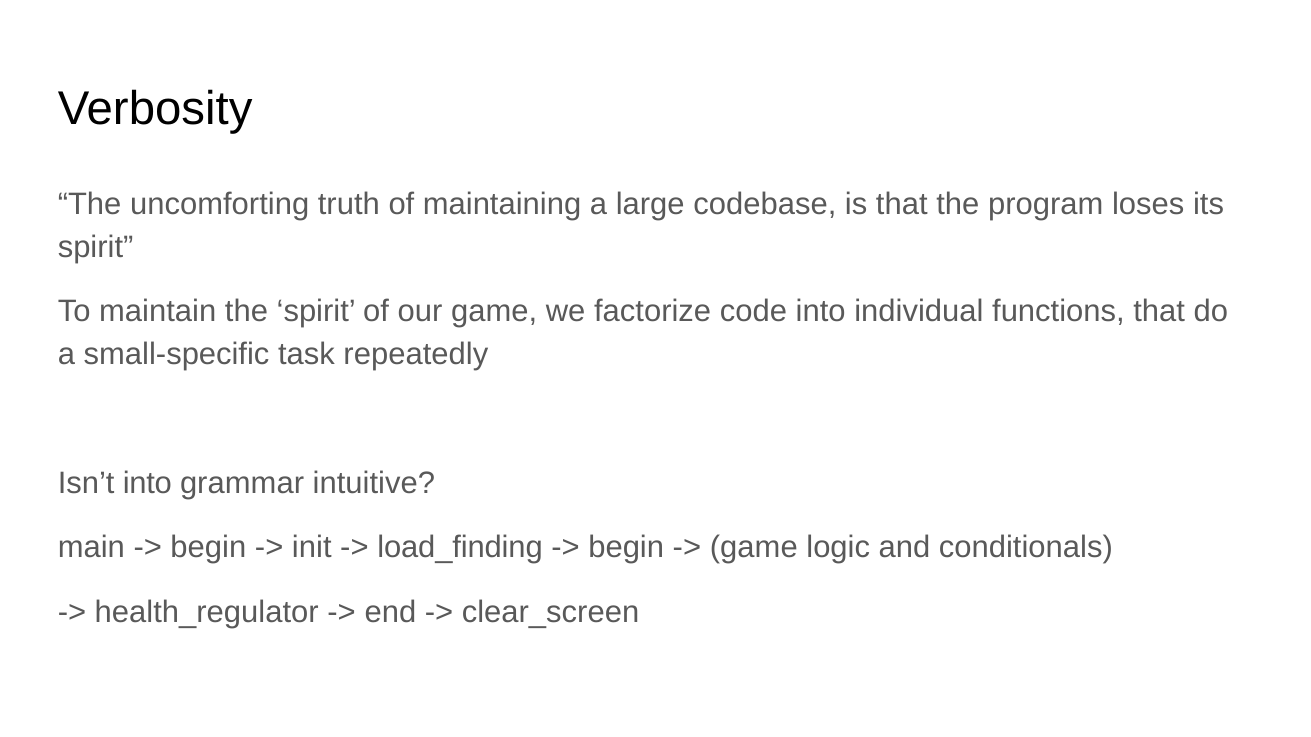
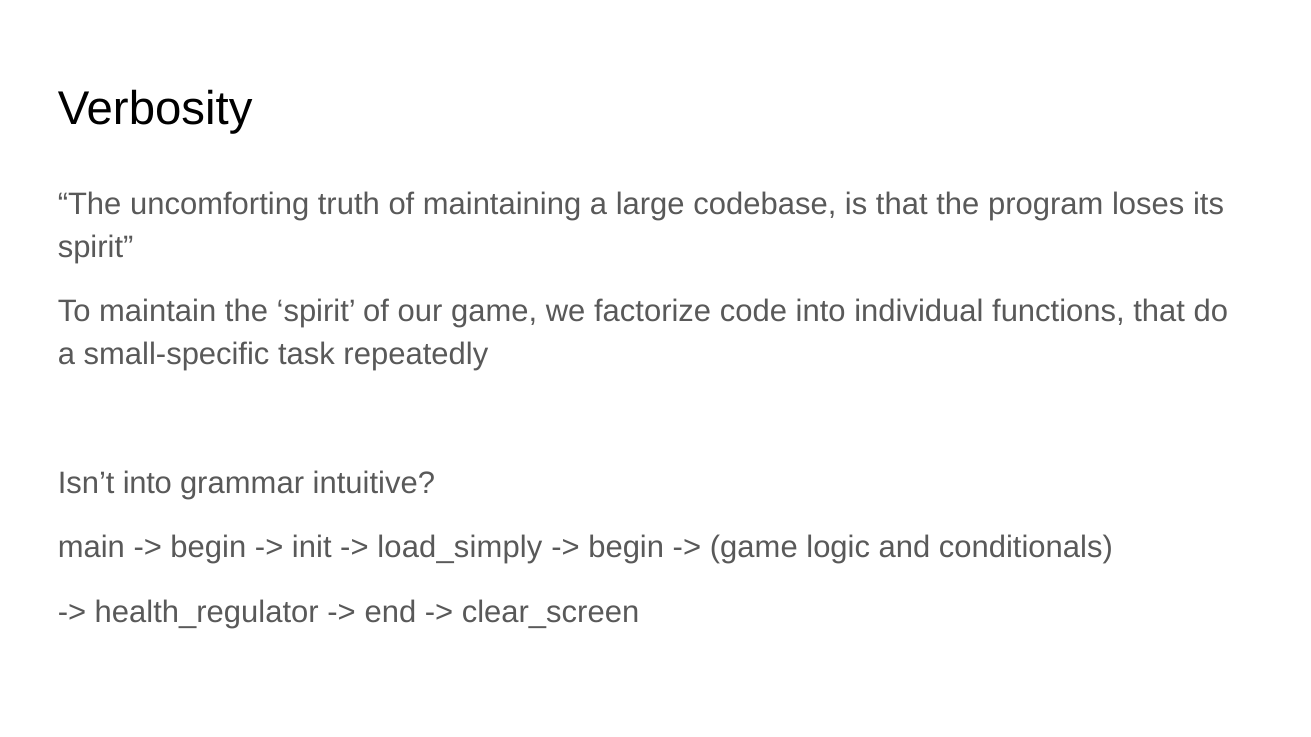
load_finding: load_finding -> load_simply
